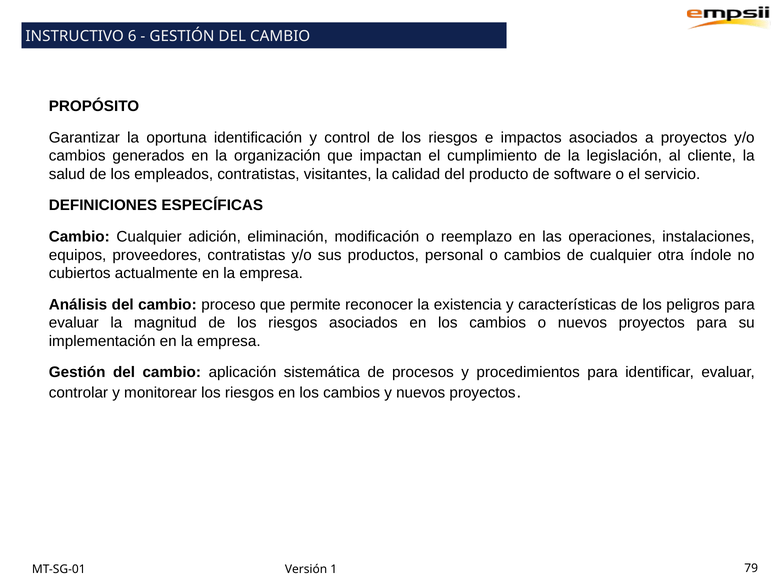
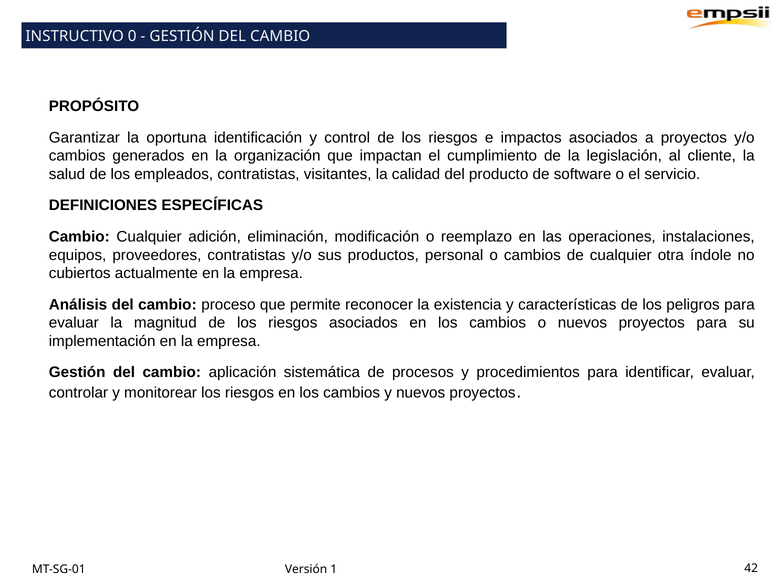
6: 6 -> 0
79: 79 -> 42
